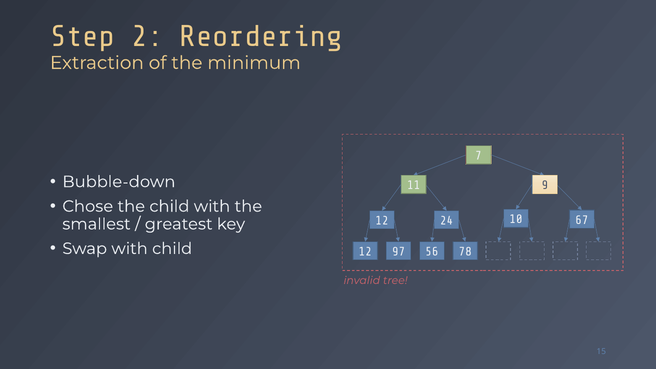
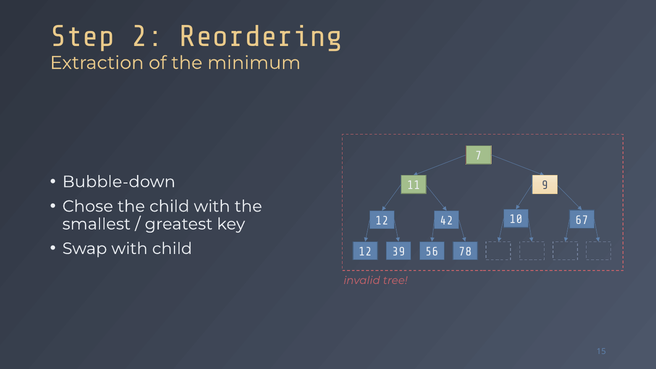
24: 24 -> 42
97: 97 -> 39
